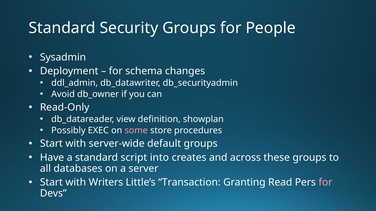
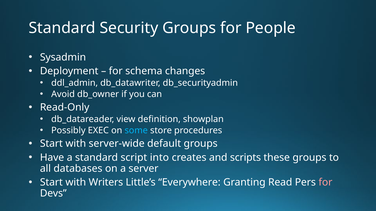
some colour: pink -> light blue
across: across -> scripts
Transaction: Transaction -> Everywhere
